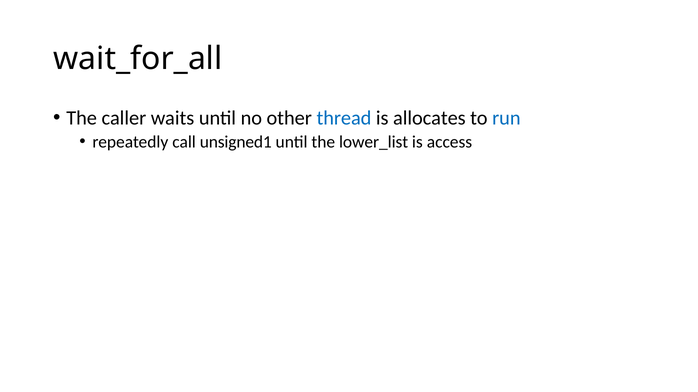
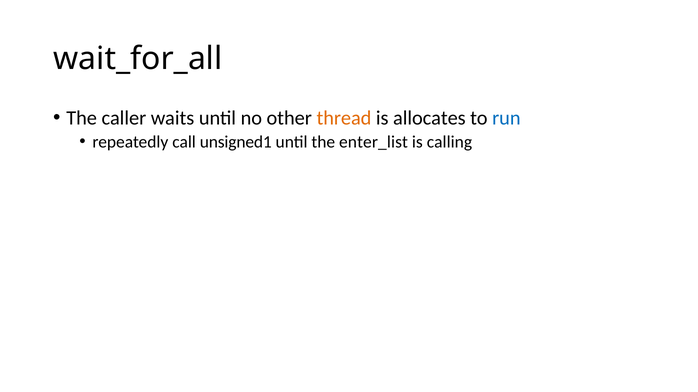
thread colour: blue -> orange
lower_list: lower_list -> enter_list
access: access -> calling
